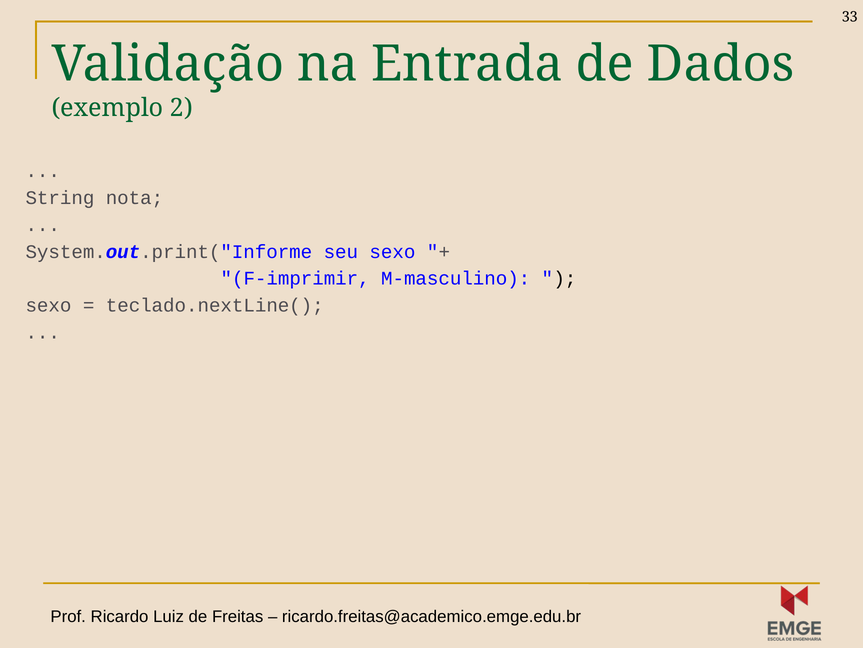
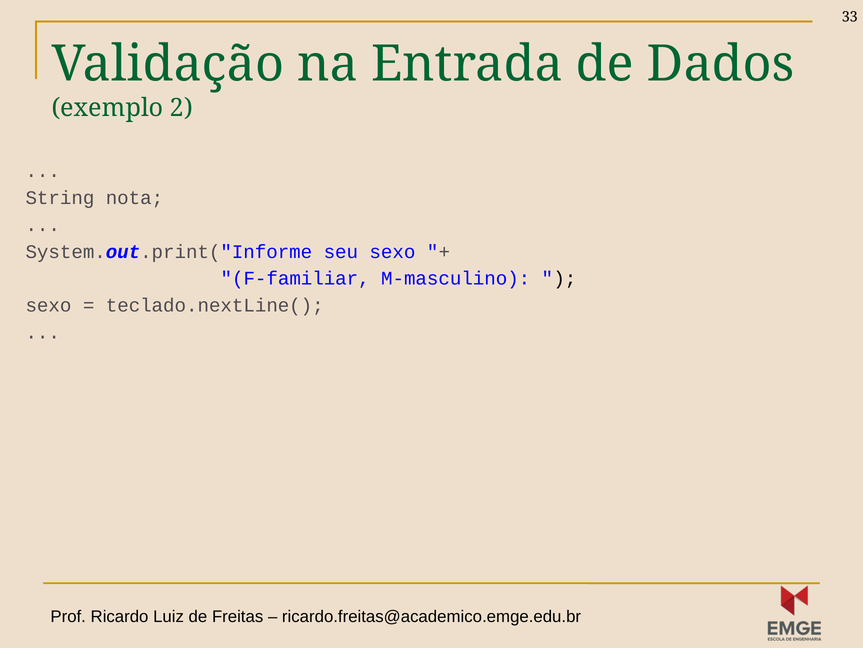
F-imprimir: F-imprimir -> F-familiar
